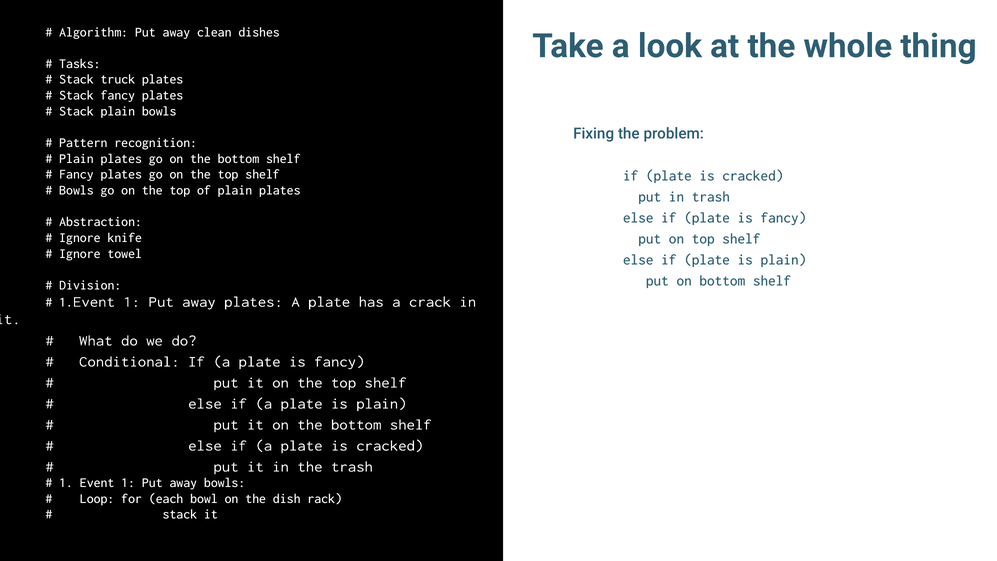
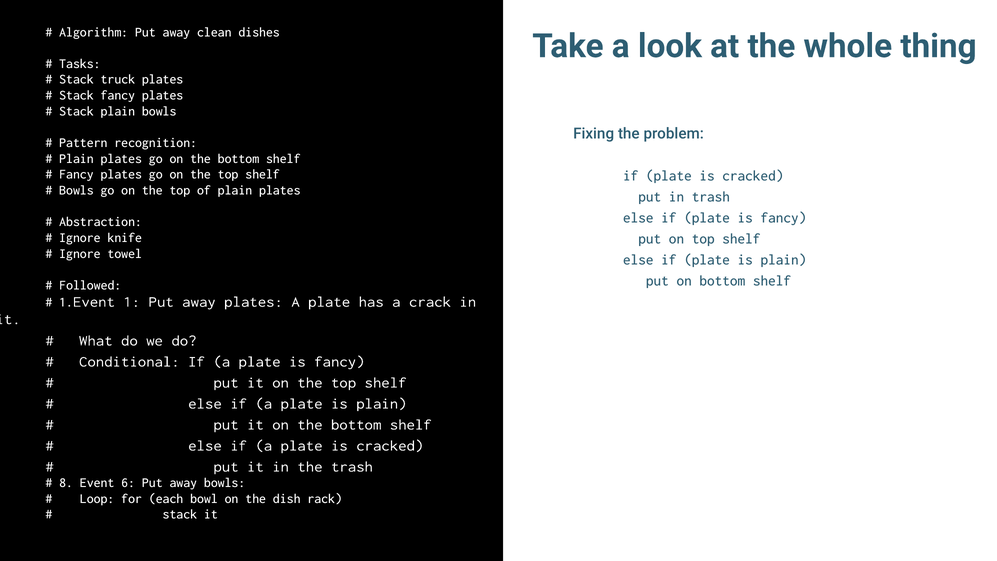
Division: Division -> Followed
1 at (66, 483): 1 -> 8
Event 1: 1 -> 6
